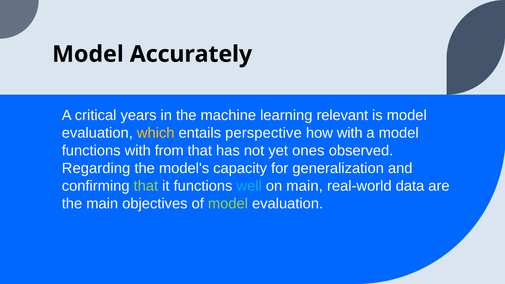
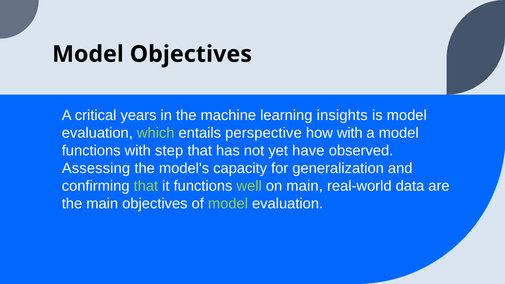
Model Accurately: Accurately -> Objectives
relevant: relevant -> insights
which colour: yellow -> light green
from: from -> step
ones: ones -> have
Regarding: Regarding -> Assessing
well colour: light blue -> light green
